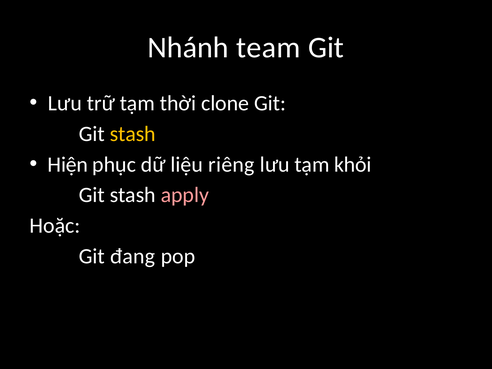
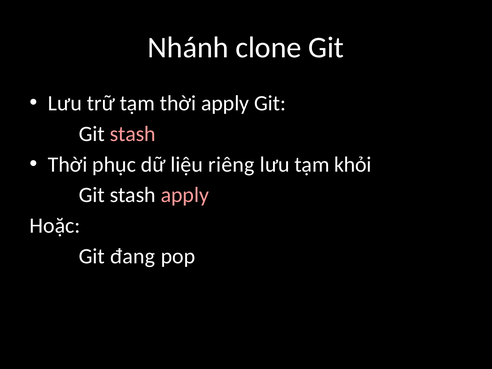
team: team -> clone
thời clone: clone -> apply
stash at (133, 134) colour: yellow -> pink
Hiện at (68, 164): Hiện -> Thời
